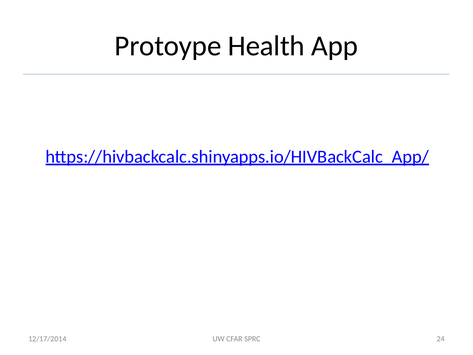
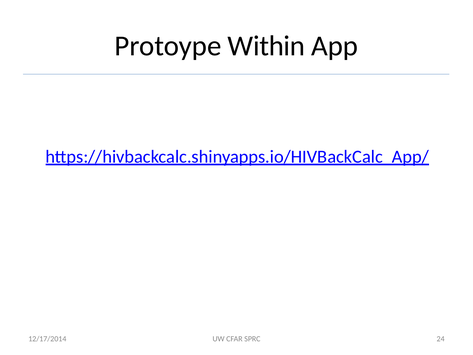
Health: Health -> Within
